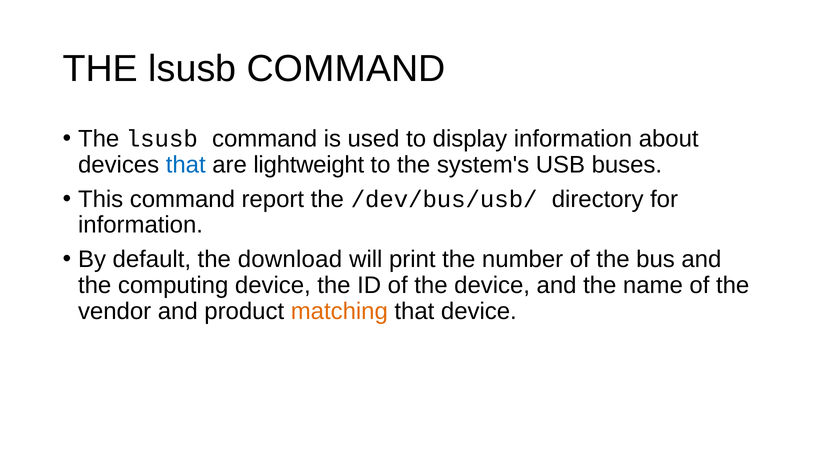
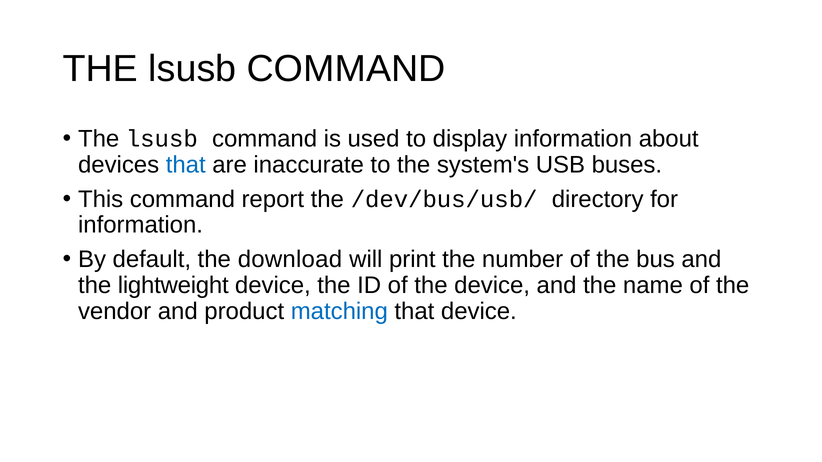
lightweight: lightweight -> inaccurate
computing: computing -> lightweight
matching colour: orange -> blue
